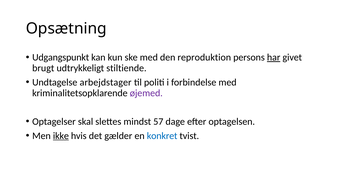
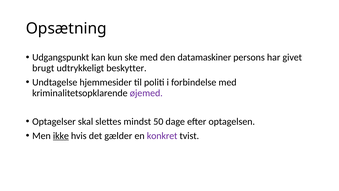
reproduktion: reproduktion -> datamaskiner
har underline: present -> none
stiltiende: stiltiende -> beskytter
arbejdstager: arbejdstager -> hjemmesider
57: 57 -> 50
konkret colour: blue -> purple
